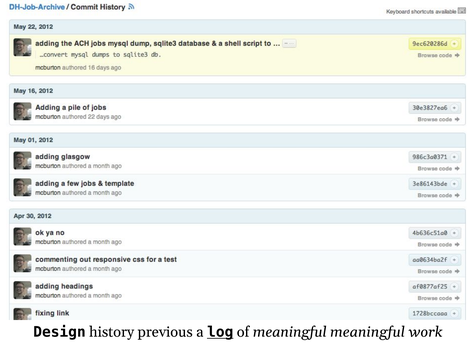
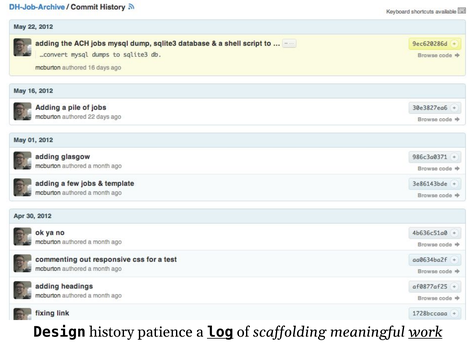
previous: previous -> patience
of meaningful: meaningful -> scaffolding
work underline: none -> present
